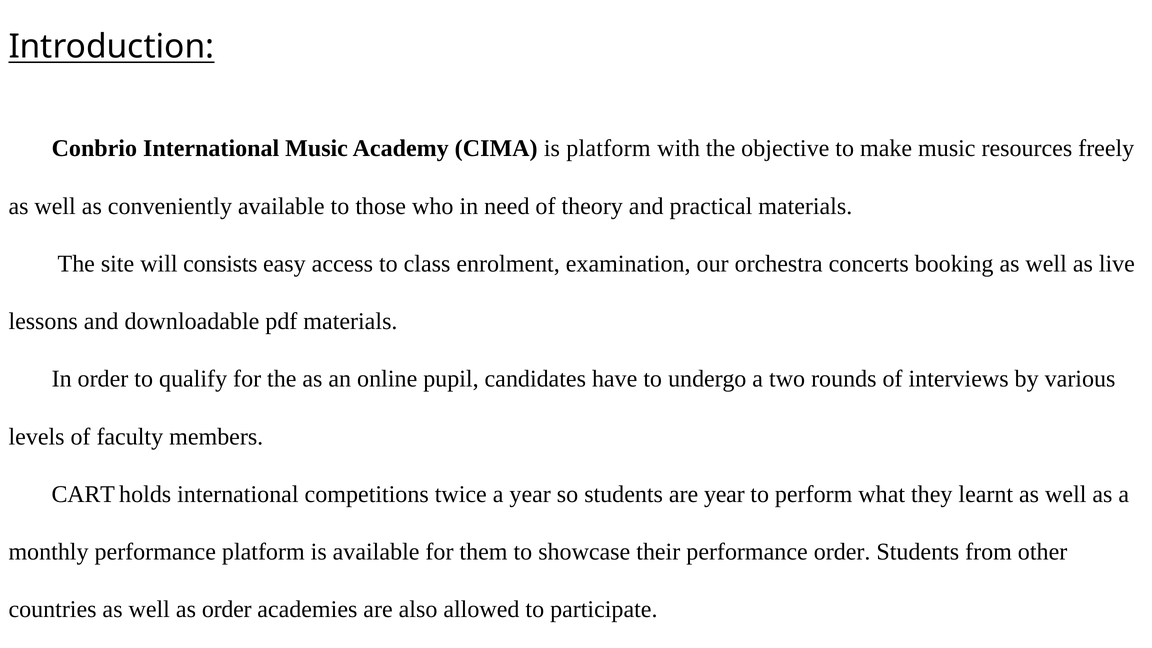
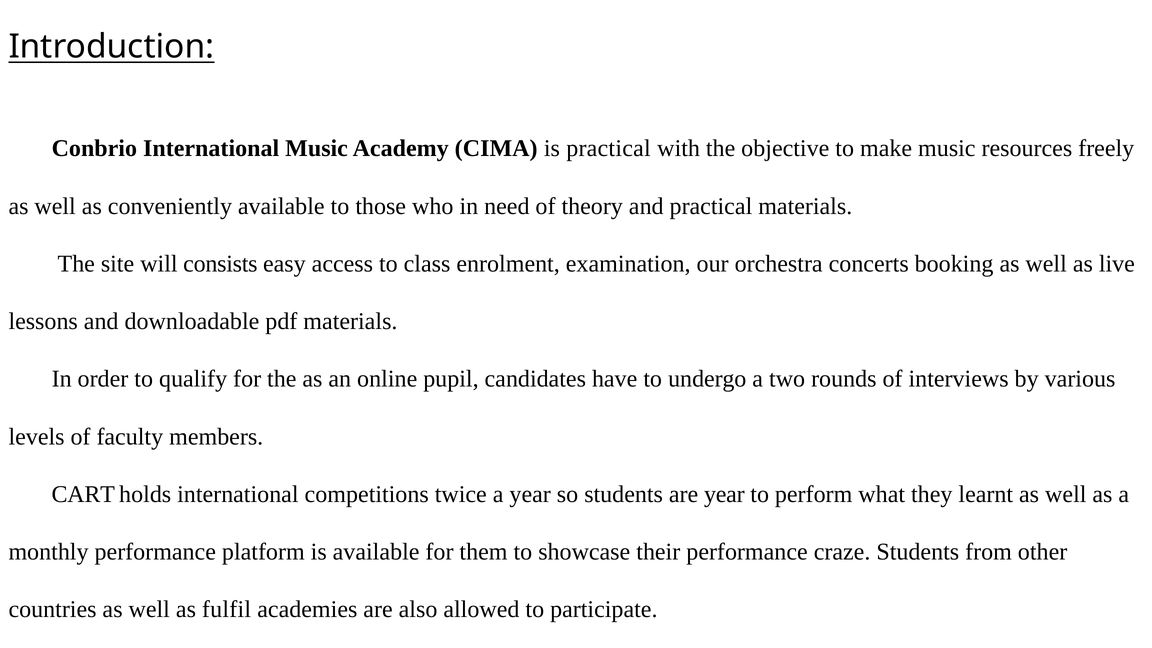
is platform: platform -> practical
performance order: order -> craze
as order: order -> fulfil
